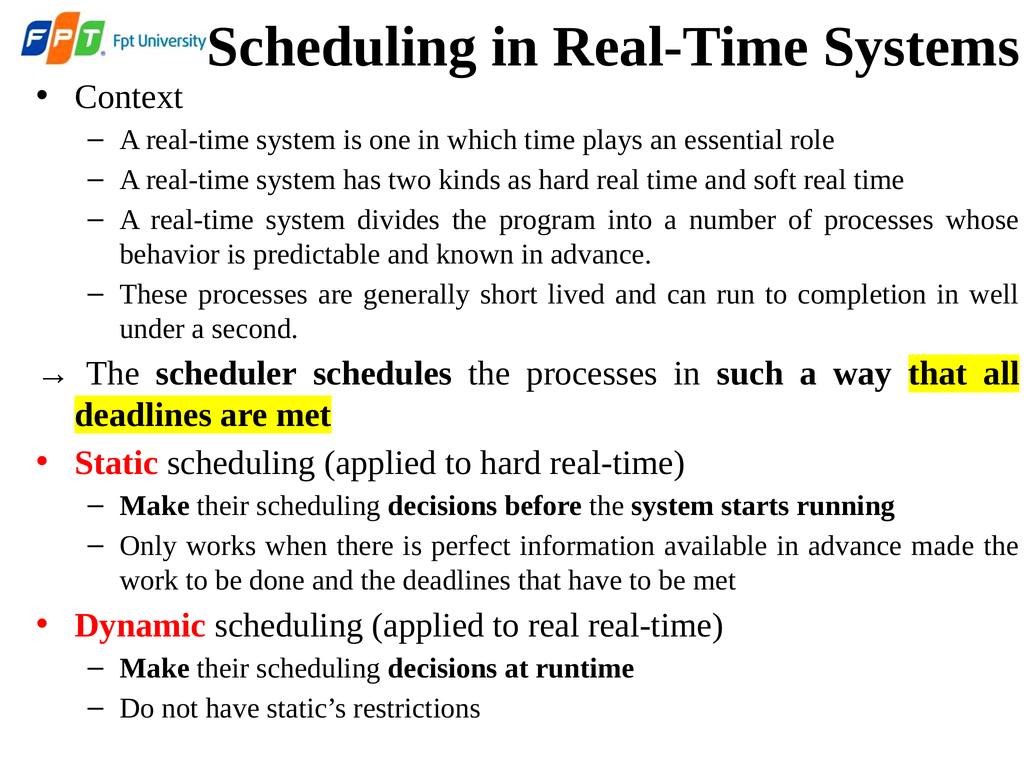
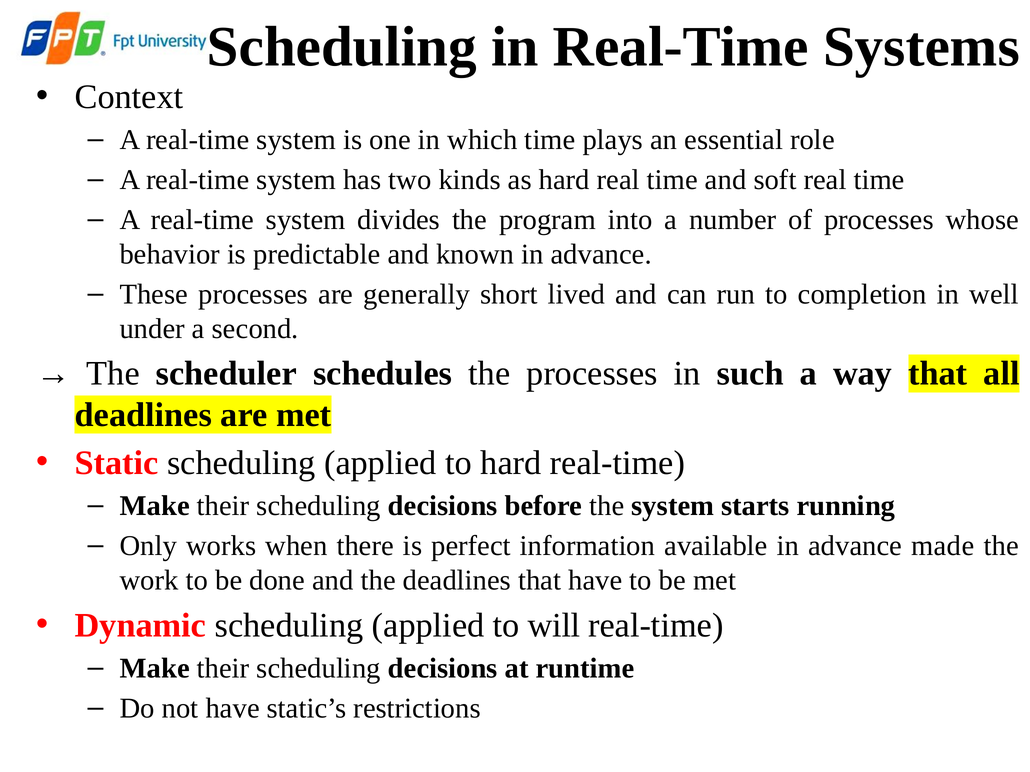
to real: real -> will
